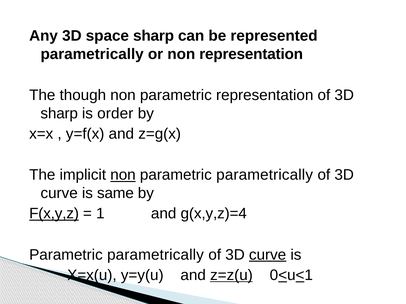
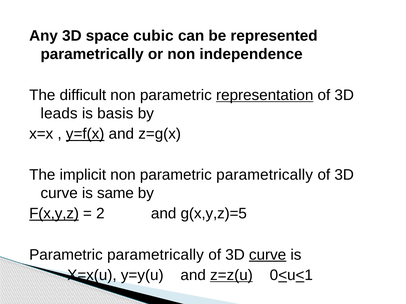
space sharp: sharp -> cubic
non representation: representation -> independence
though: though -> difficult
representation at (265, 95) underline: none -> present
sharp at (59, 114): sharp -> leads
order: order -> basis
y=f(x underline: none -> present
non at (123, 175) underline: present -> none
1: 1 -> 2
g(x,y,z)=4: g(x,y,z)=4 -> g(x,y,z)=5
